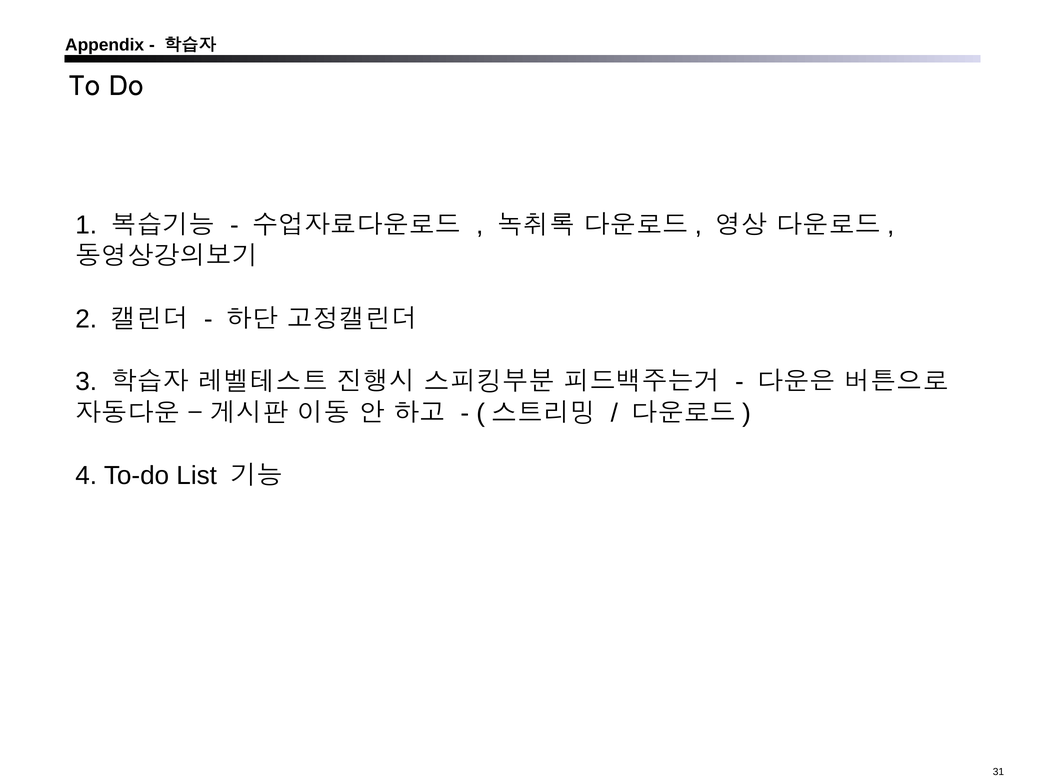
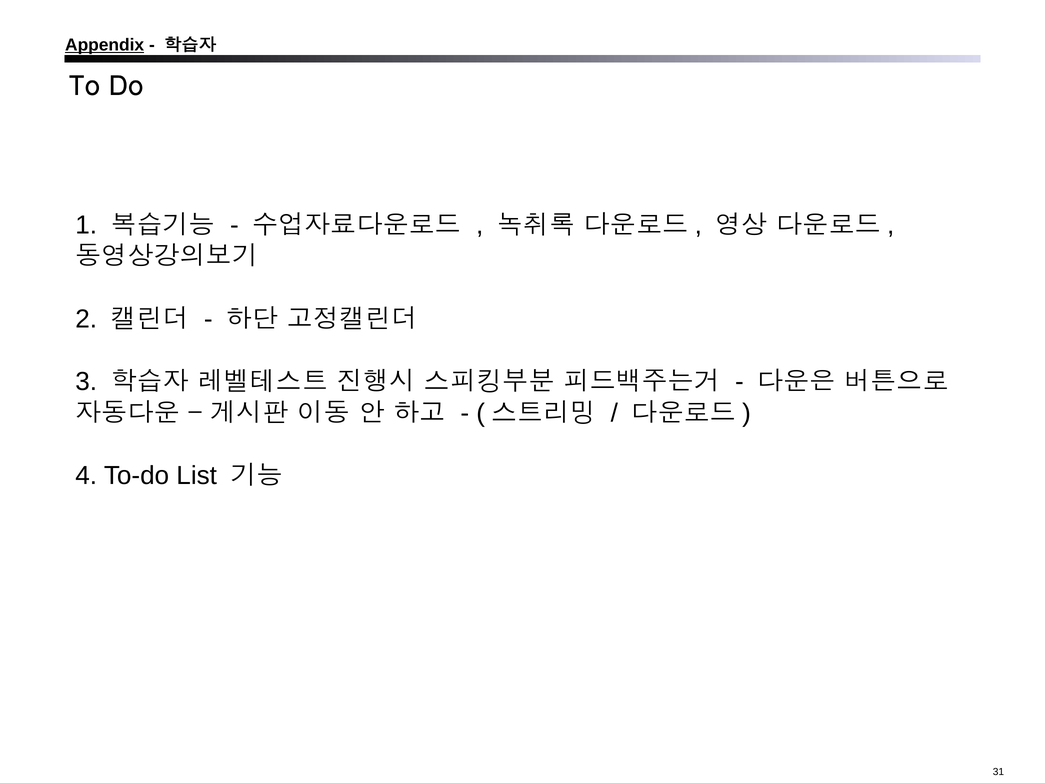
Appendix underline: none -> present
